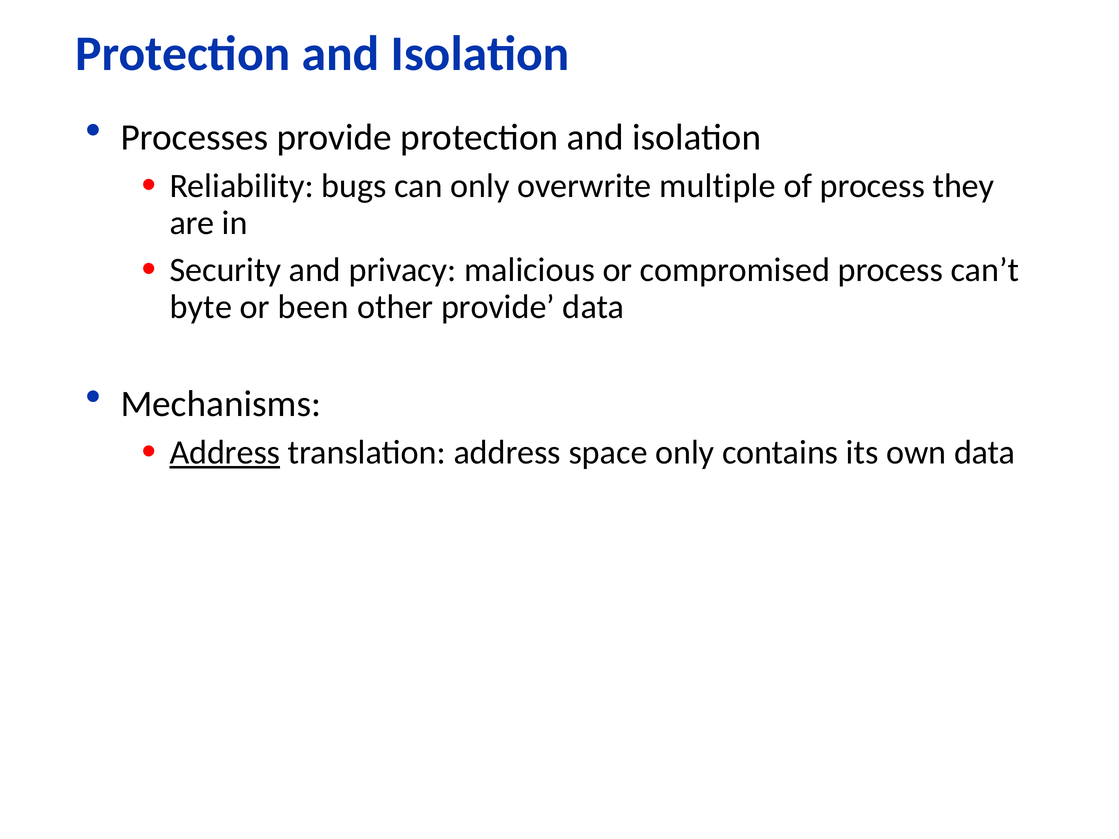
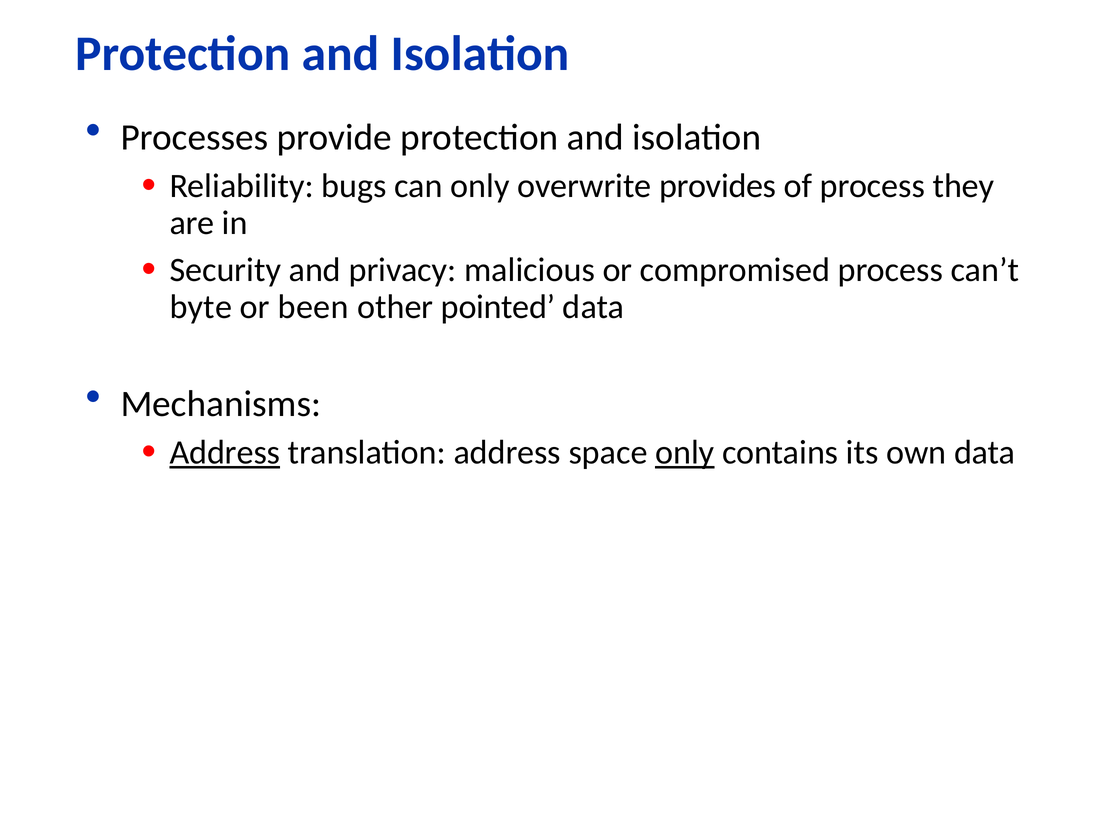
multiple: multiple -> provides
other provide: provide -> pointed
only at (685, 453) underline: none -> present
